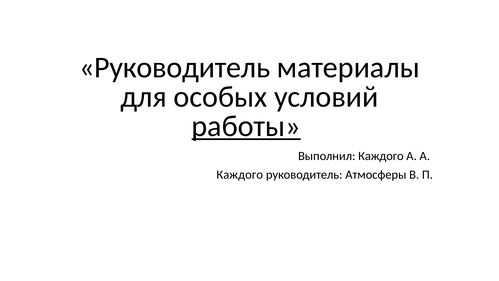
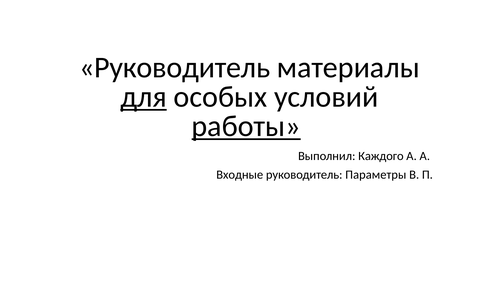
для underline: none -> present
Каждого at (240, 175): Каждого -> Входные
Атмосферы: Атмосферы -> Параметры
